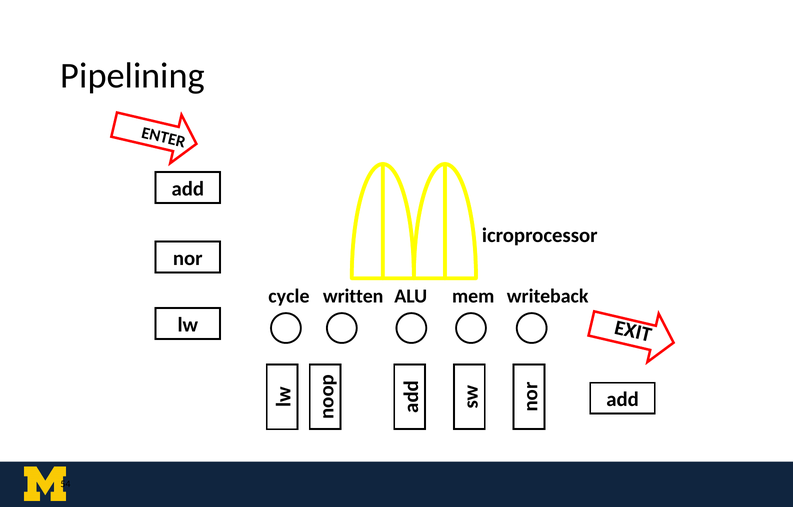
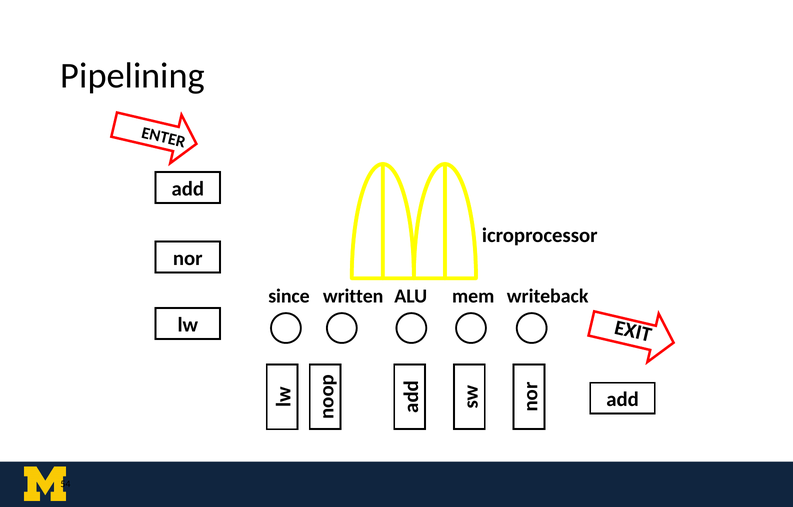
cycle: cycle -> since
